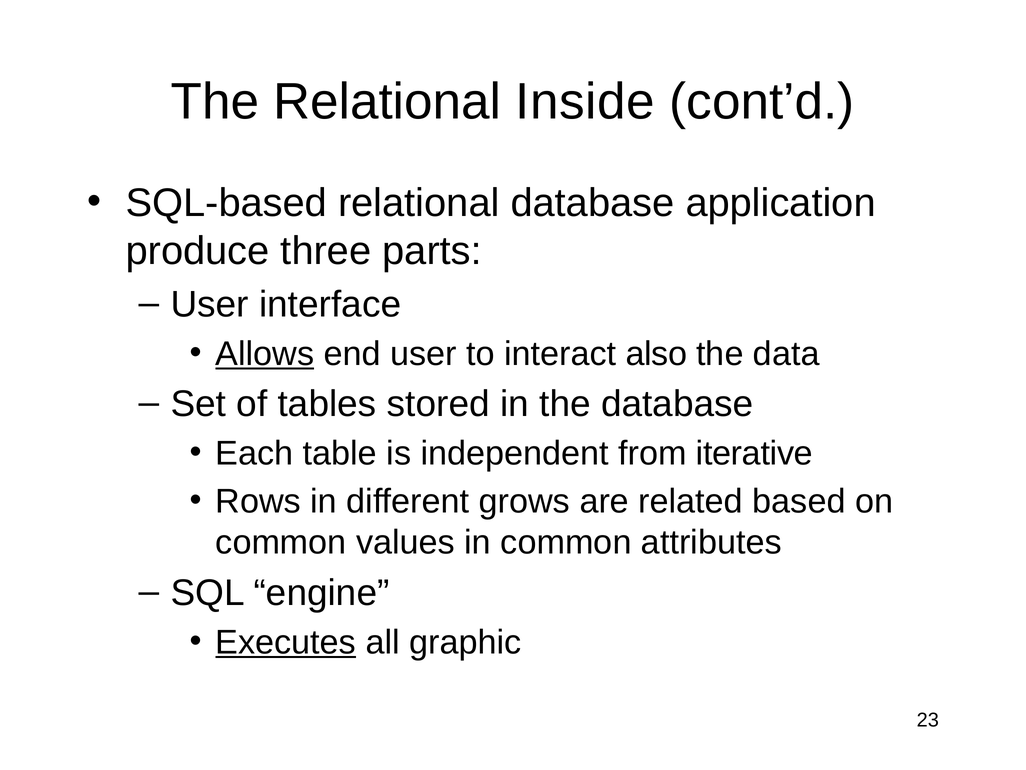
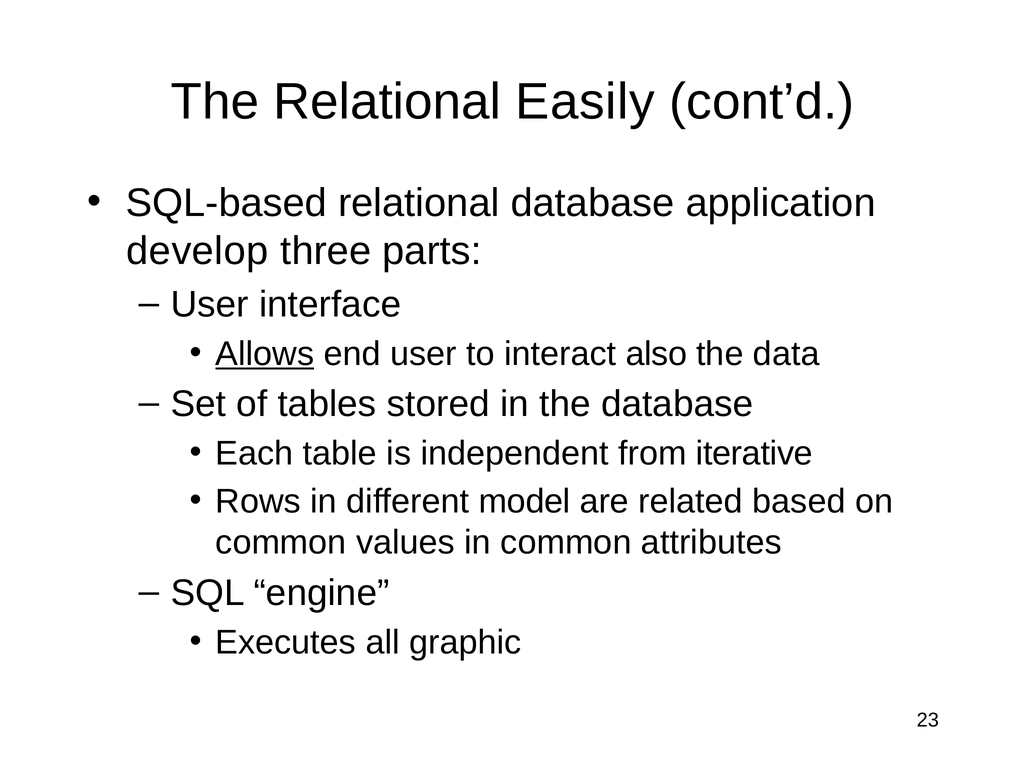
Inside: Inside -> Easily
produce: produce -> develop
grows: grows -> model
Executes underline: present -> none
